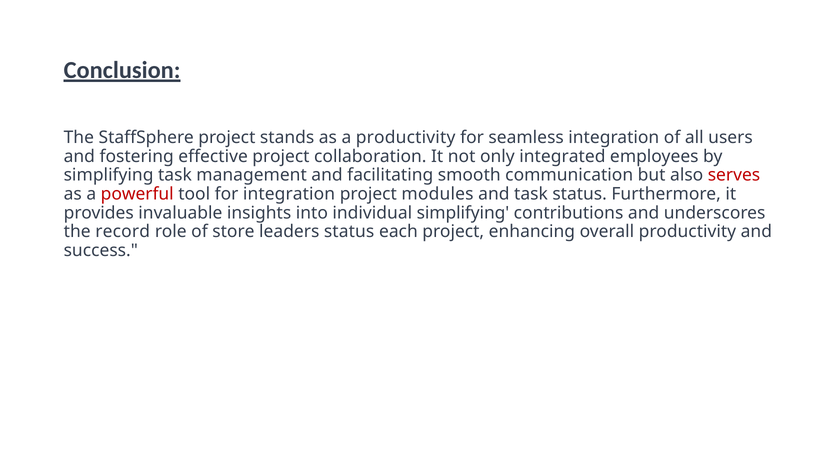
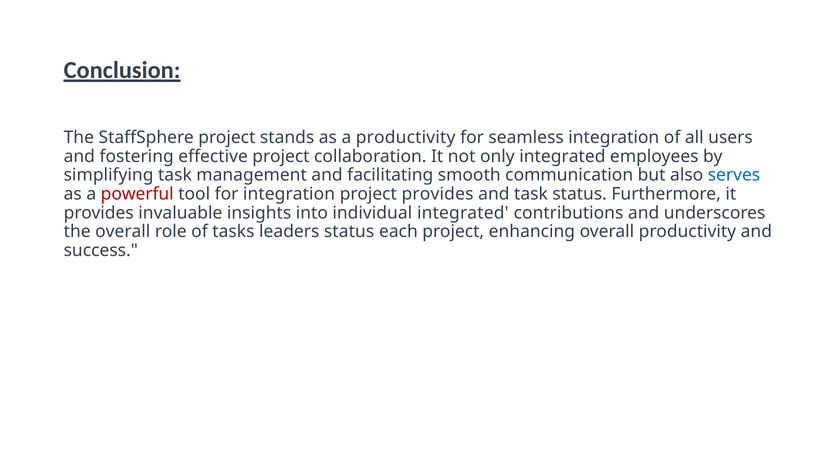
serves colour: red -> blue
project modules: modules -> provides
individual simplifying: simplifying -> integrated
the record: record -> overall
store: store -> tasks
